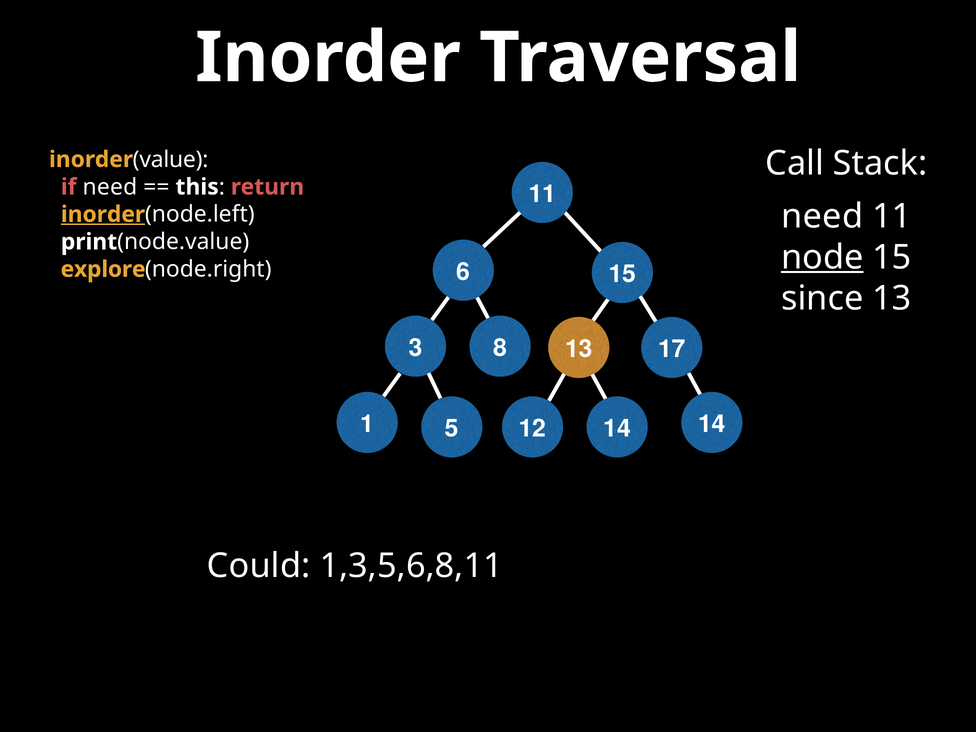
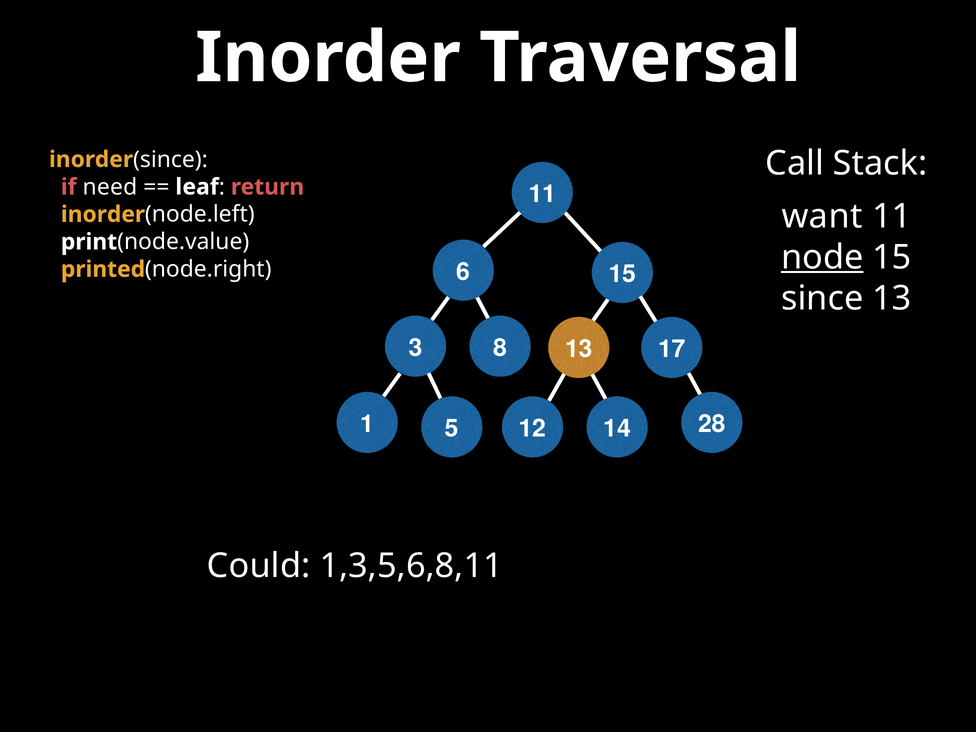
inorder value: value -> since
this: this -> leaf
need at (822, 216): need -> want
inorder at (103, 214) underline: present -> none
explore: explore -> printed
14 at (712, 424): 14 -> 28
